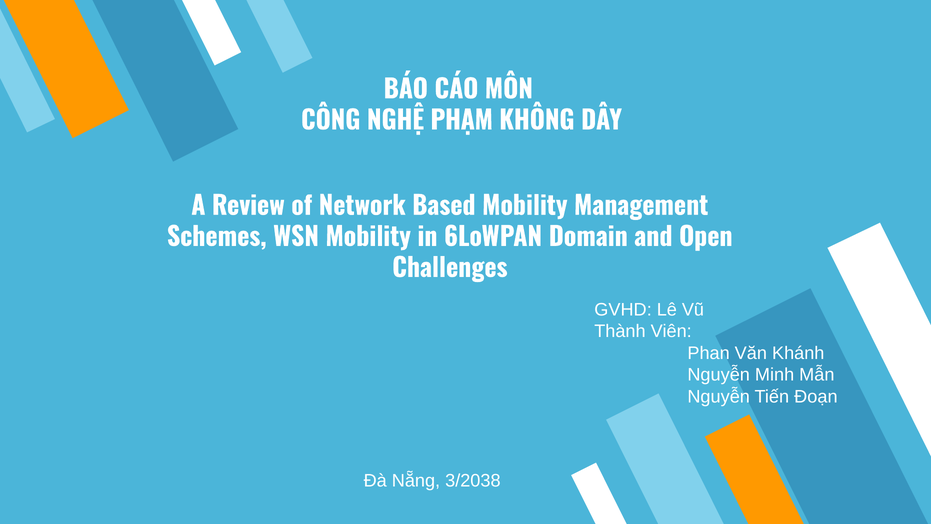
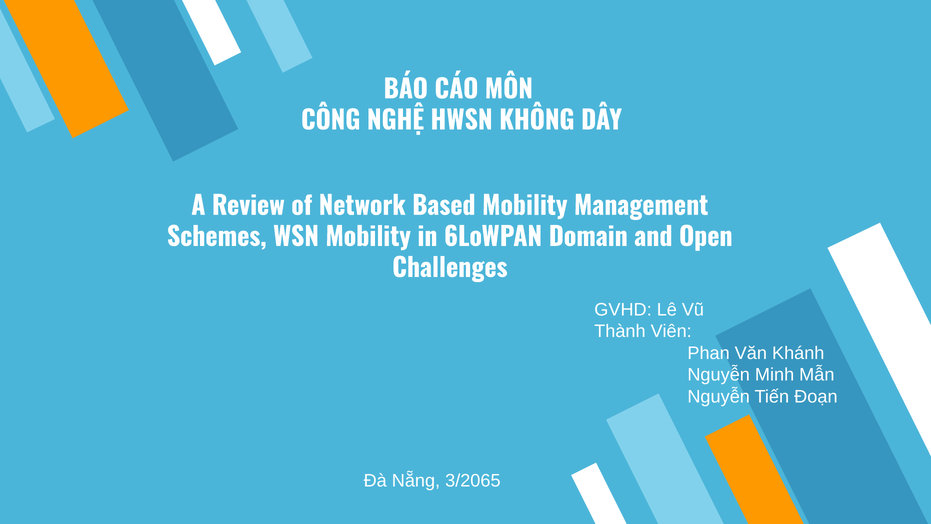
PHẠM: PHẠM -> HWSN
3/2038: 3/2038 -> 3/2065
